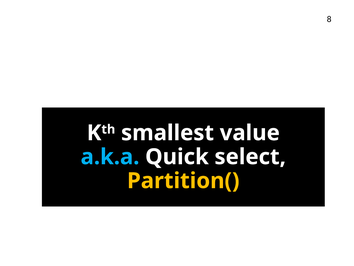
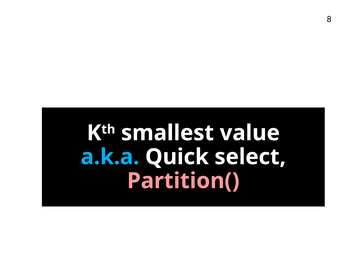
Partition( colour: yellow -> pink
